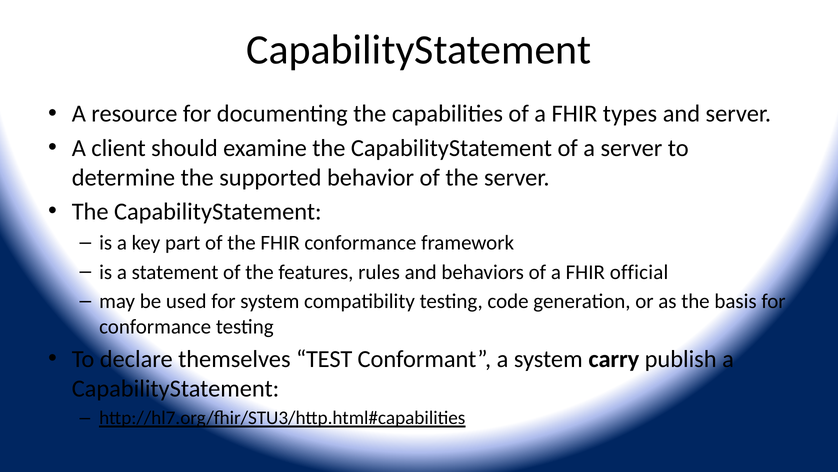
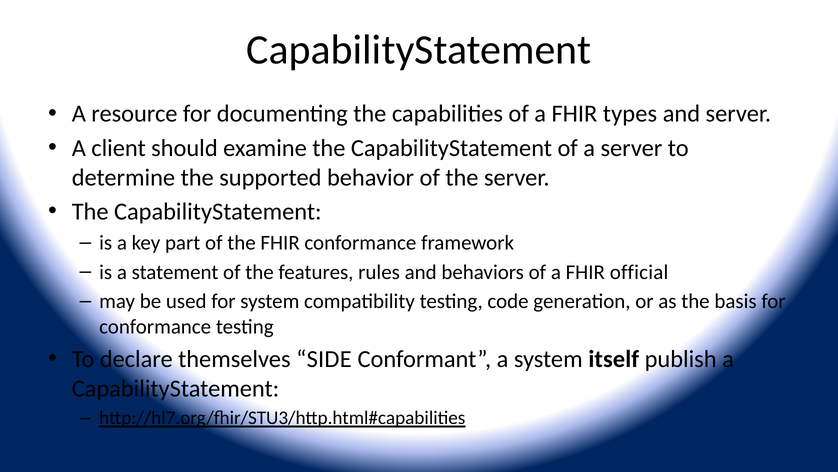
TEST: TEST -> SIDE
carry: carry -> itself
